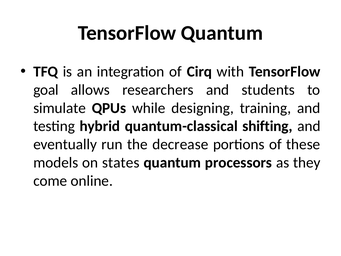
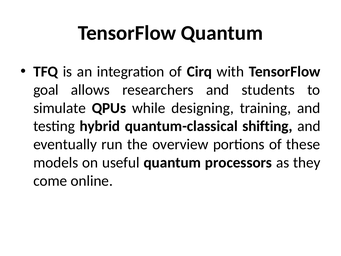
decrease: decrease -> overview
states: states -> useful
